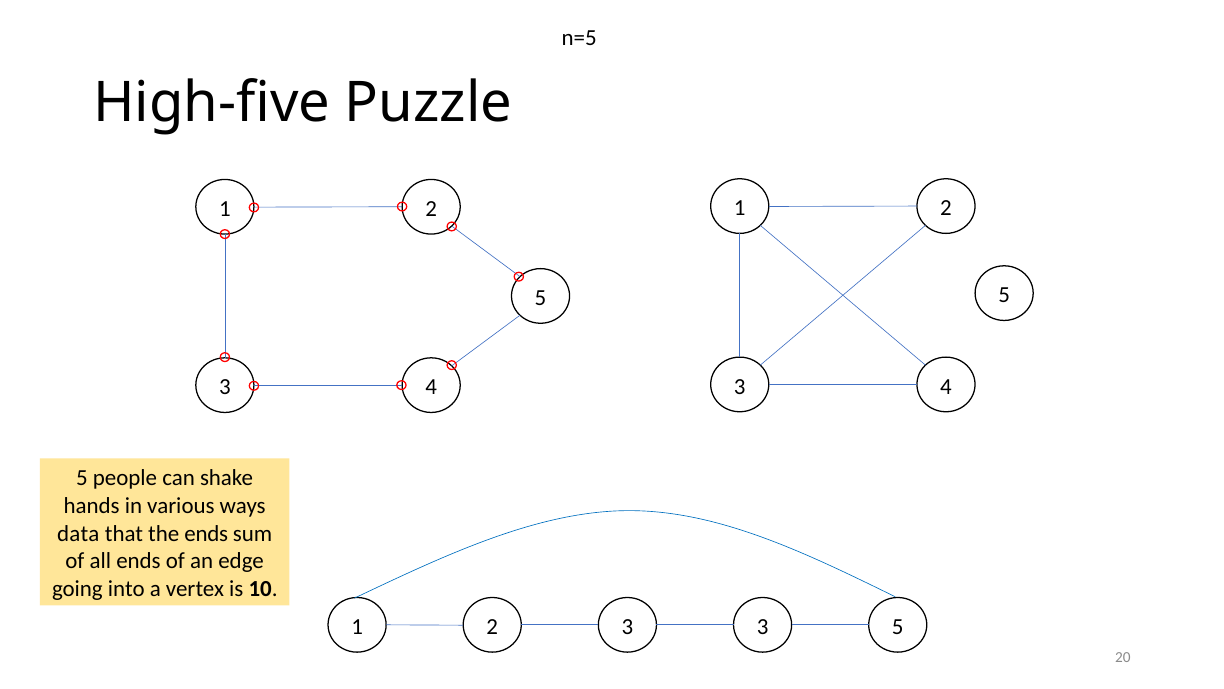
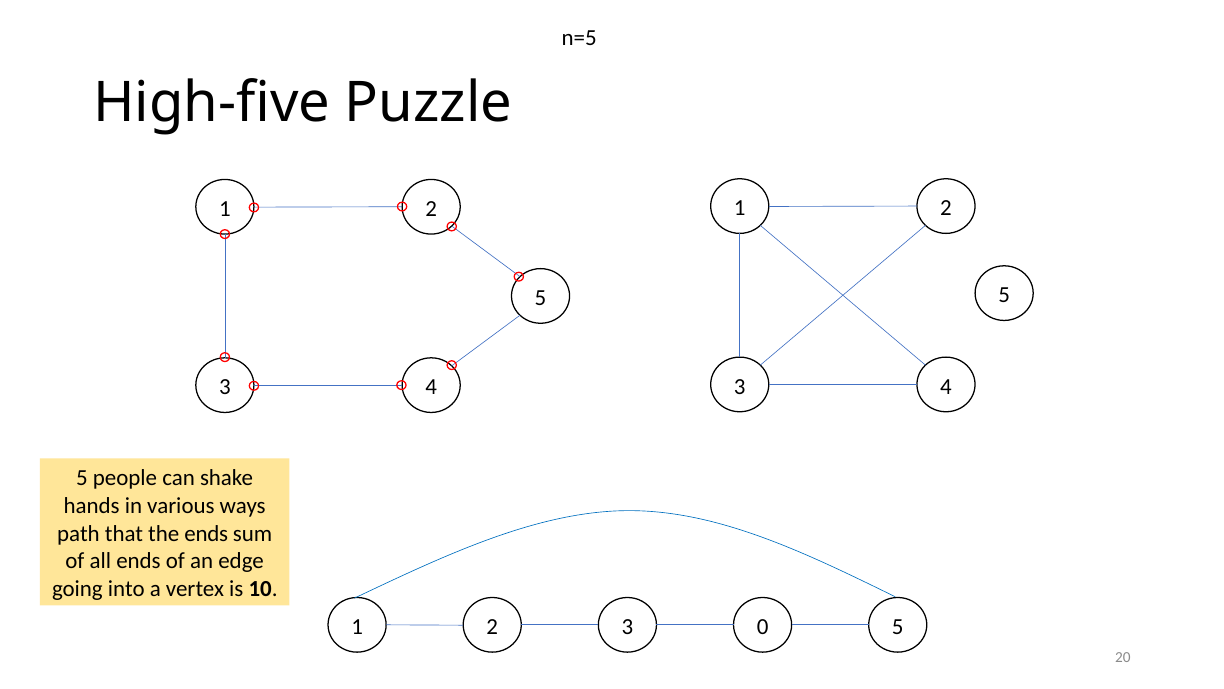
data: data -> path
3 3: 3 -> 0
